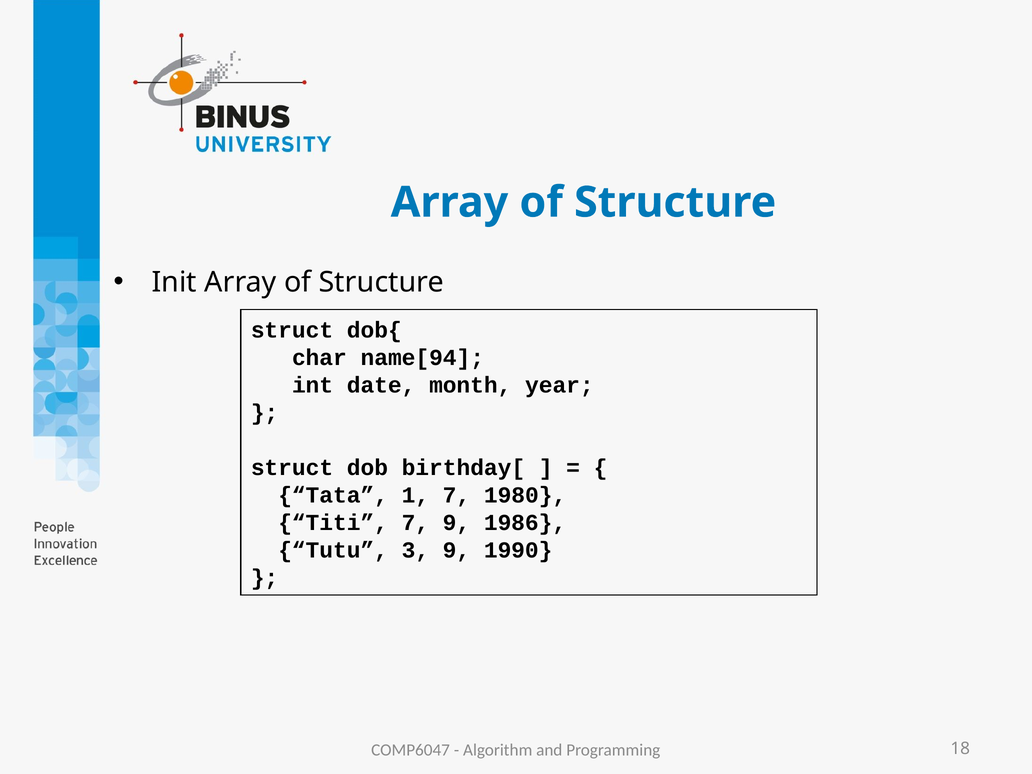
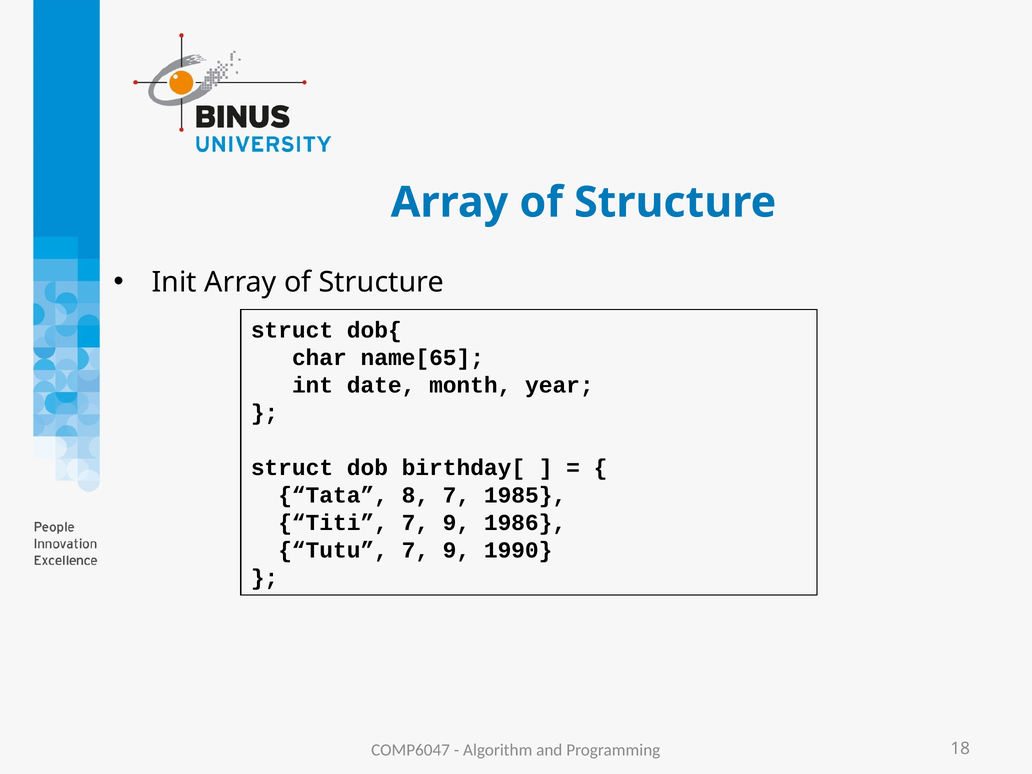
name[94: name[94 -> name[65
1: 1 -> 8
1980: 1980 -> 1985
Tutu 3: 3 -> 7
